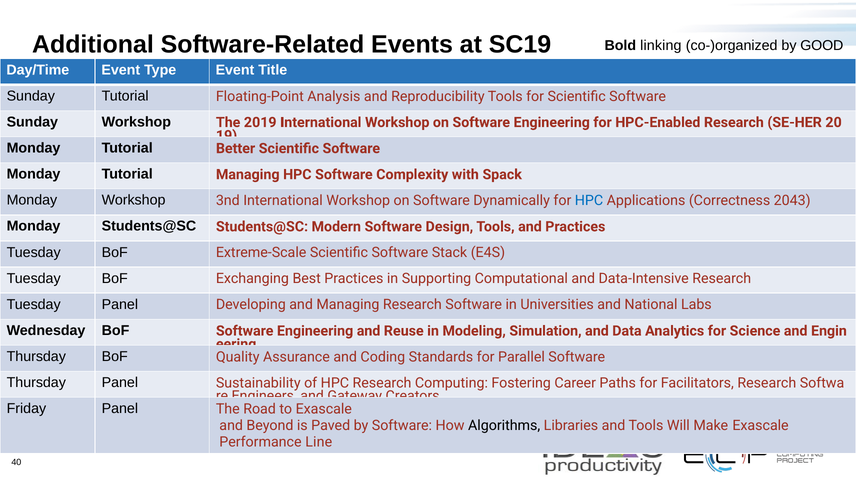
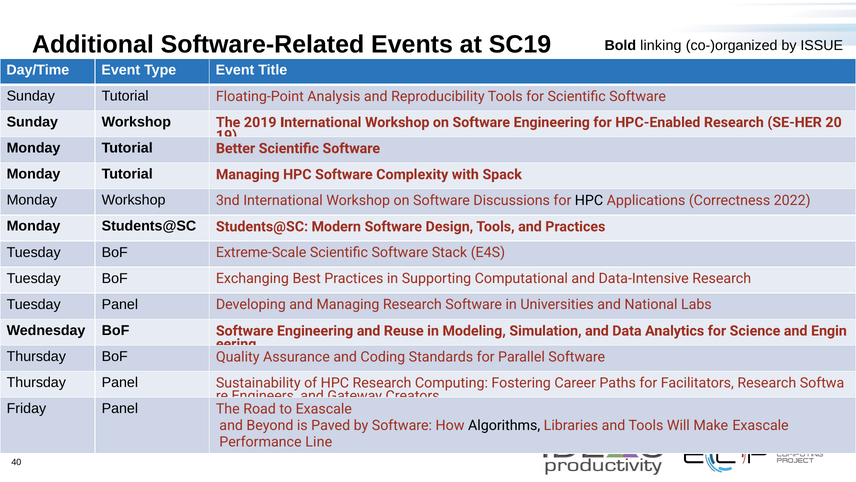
GOOD: GOOD -> ISSUE
Dynamically: Dynamically -> Discussions
HPC at (589, 200) colour: blue -> black
2043: 2043 -> 2022
